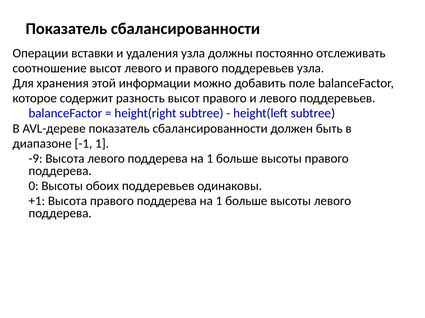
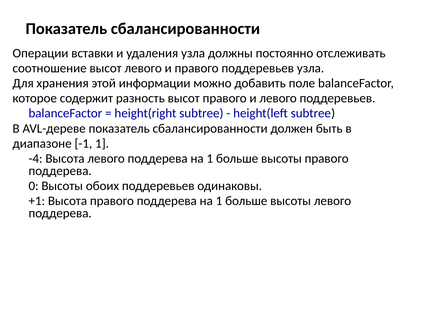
-9: -9 -> -4
